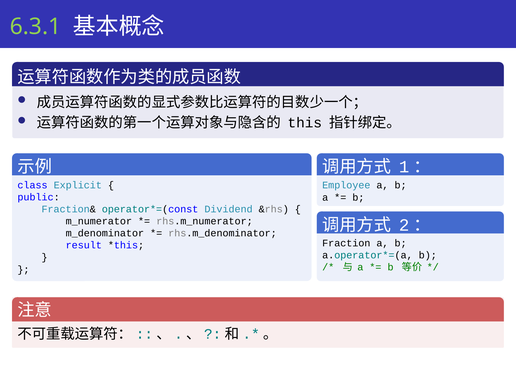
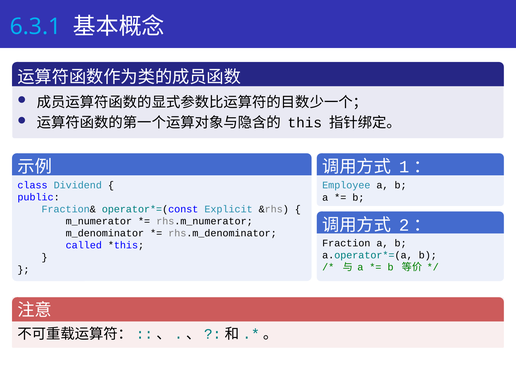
6.3.1 colour: light green -> light blue
Explicit: Explicit -> Dividend
Dividend: Dividend -> Explicit
result: result -> called
